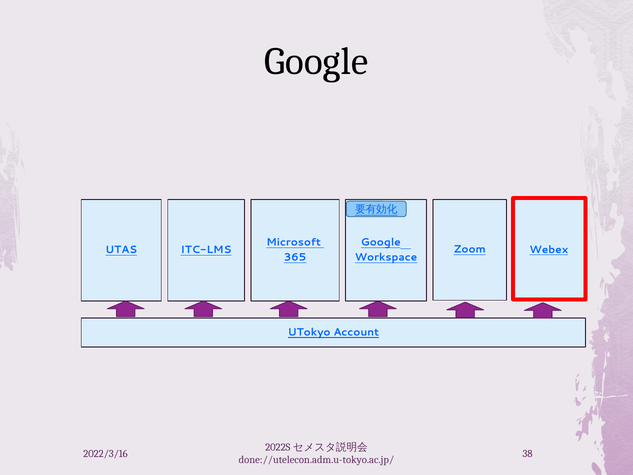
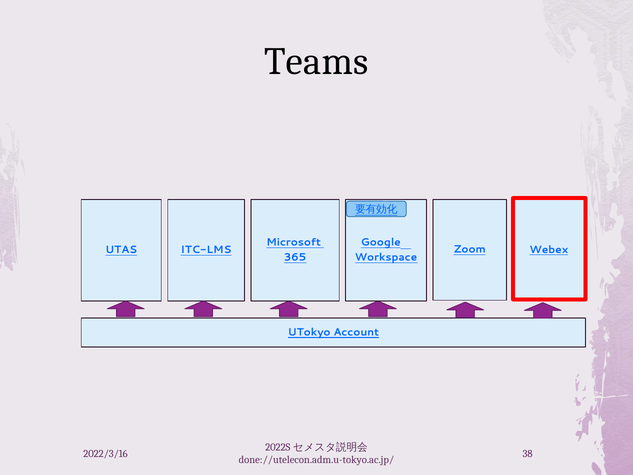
Google at (316, 61): Google -> Teams
